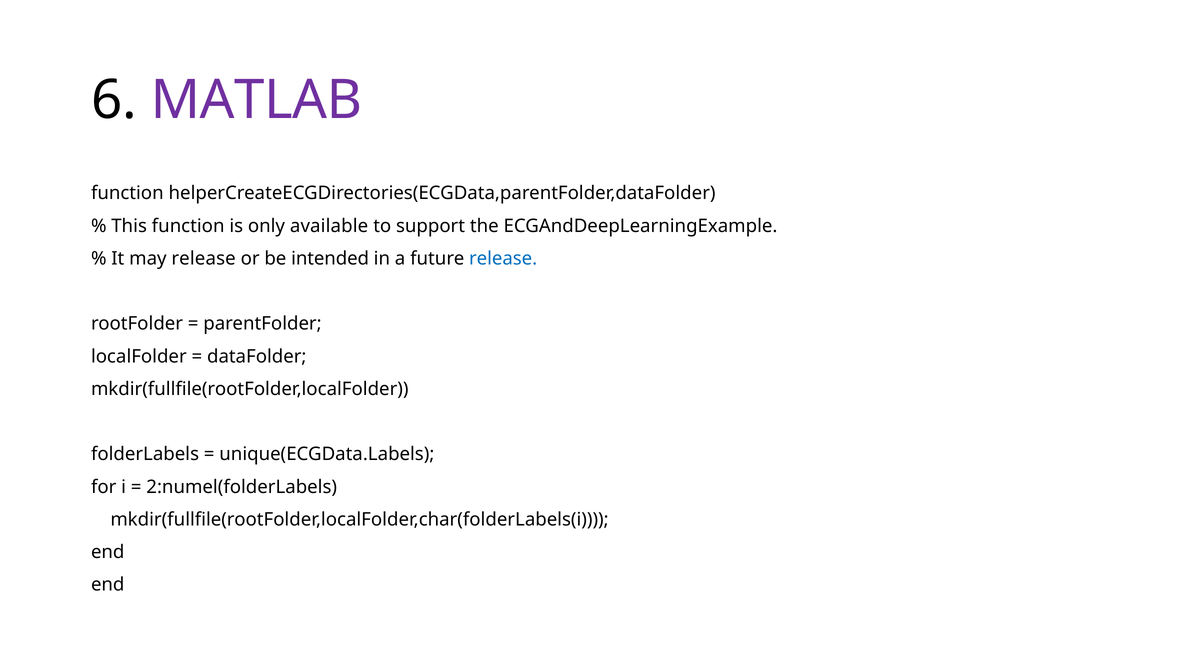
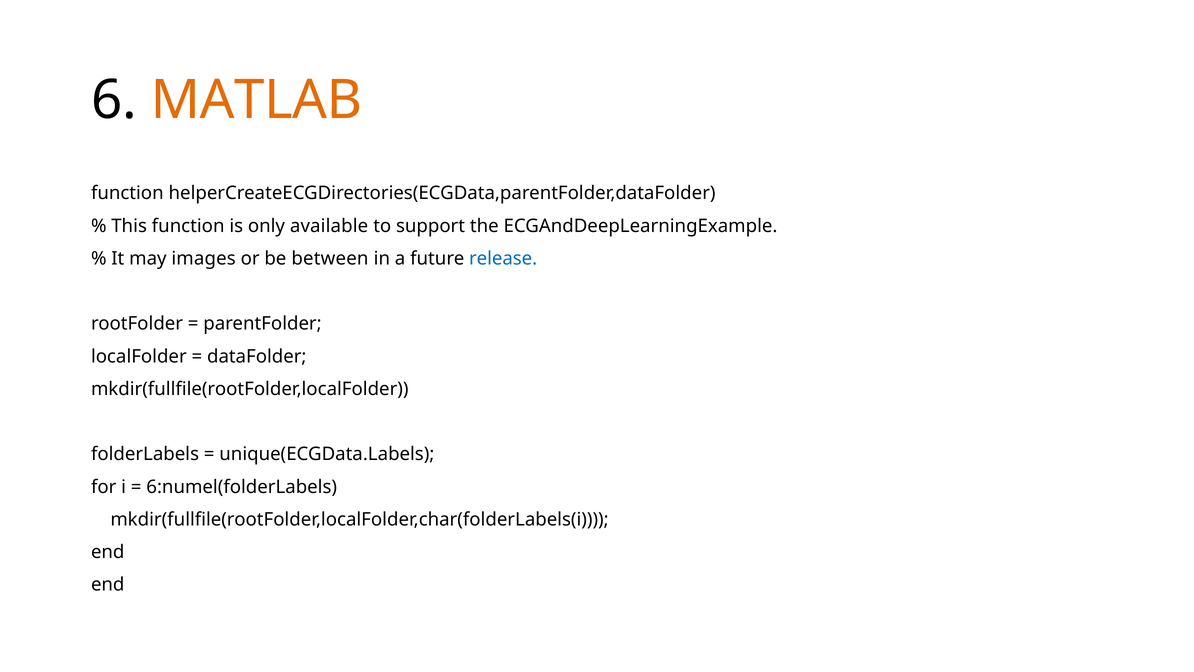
MATLAB colour: purple -> orange
may release: release -> images
intended: intended -> between
2:numel(folderLabels: 2:numel(folderLabels -> 6:numel(folderLabels
